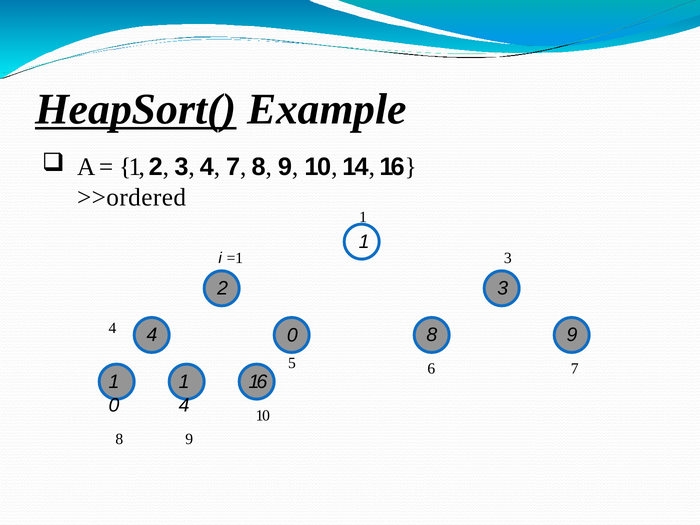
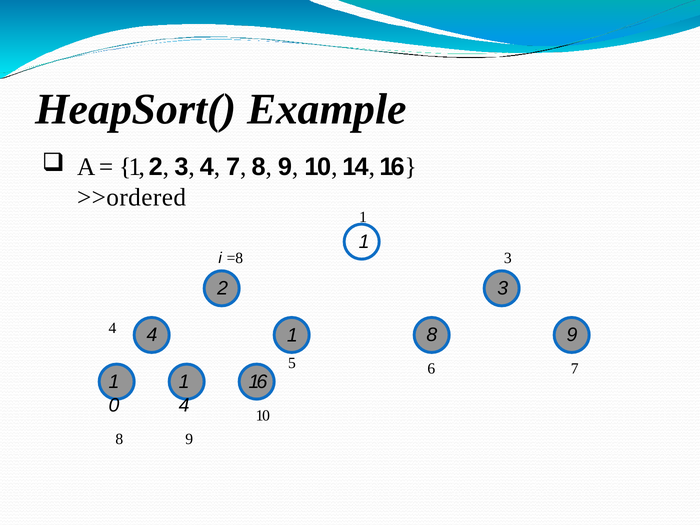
HeapSort( underline: present -> none
=1: =1 -> =8
0 at (292, 335): 0 -> 1
